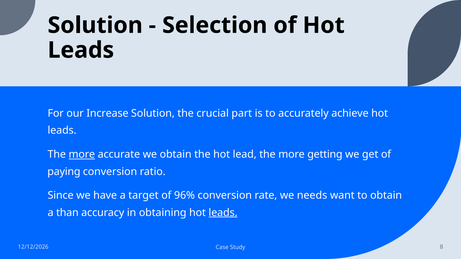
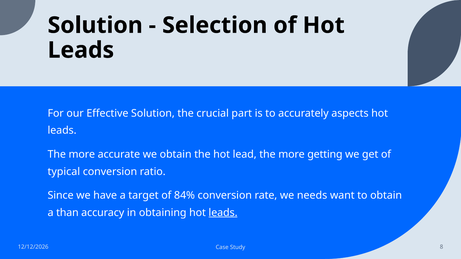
Increase: Increase -> Effective
achieve: achieve -> aspects
more at (82, 155) underline: present -> none
paying: paying -> typical
96%: 96% -> 84%
